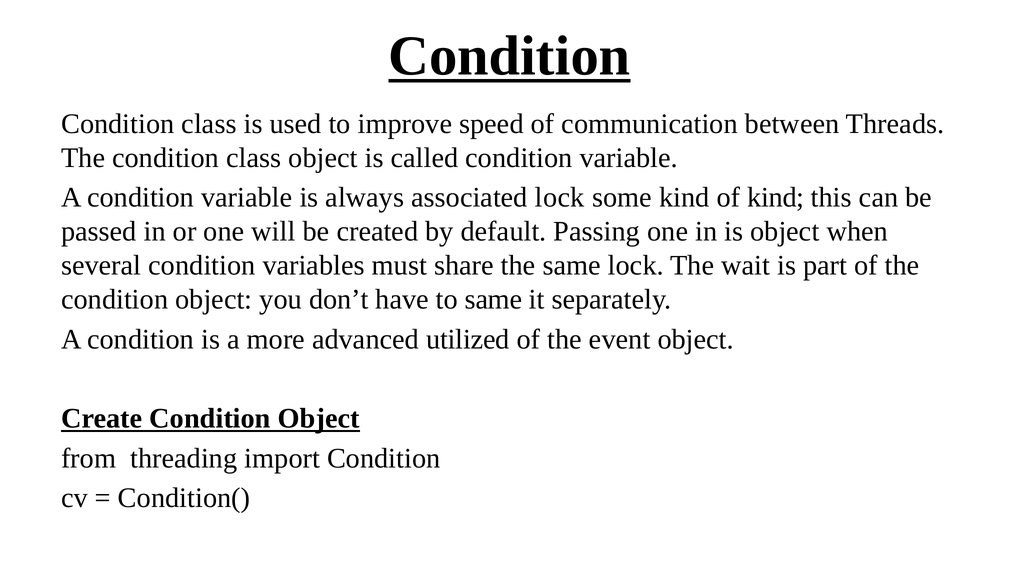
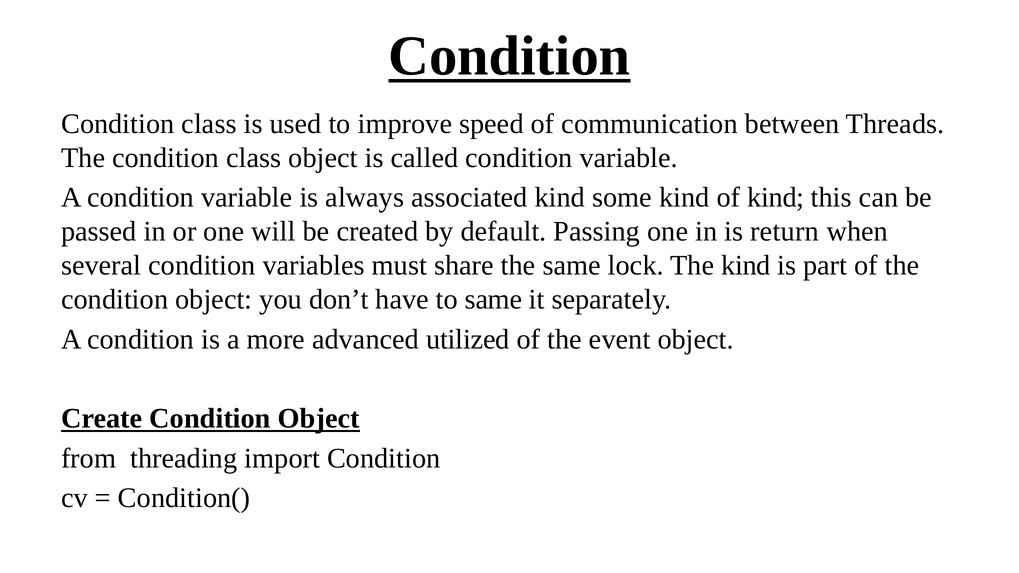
associated lock: lock -> kind
is object: object -> return
The wait: wait -> kind
